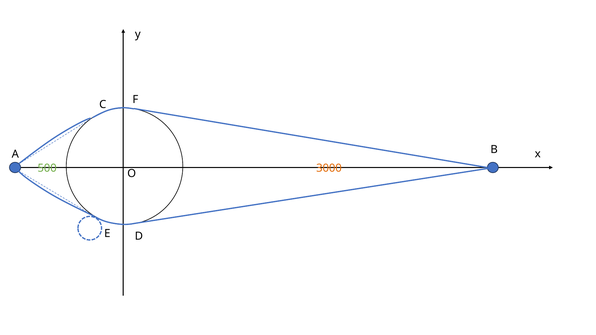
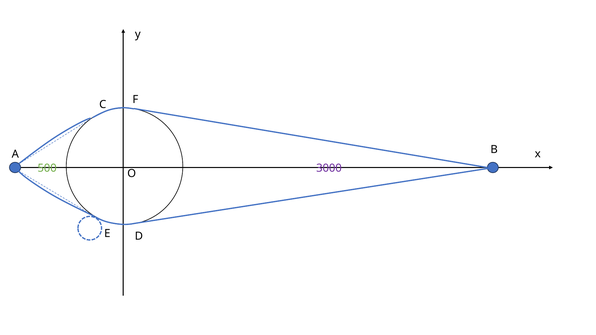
3000 colour: orange -> purple
